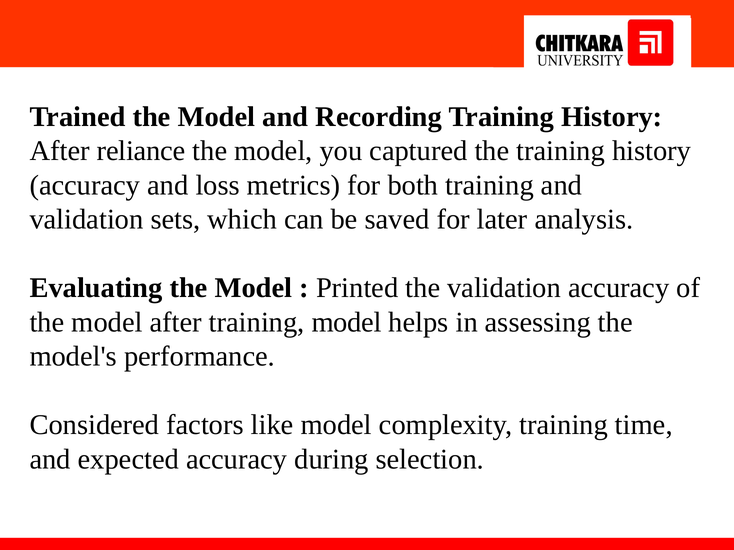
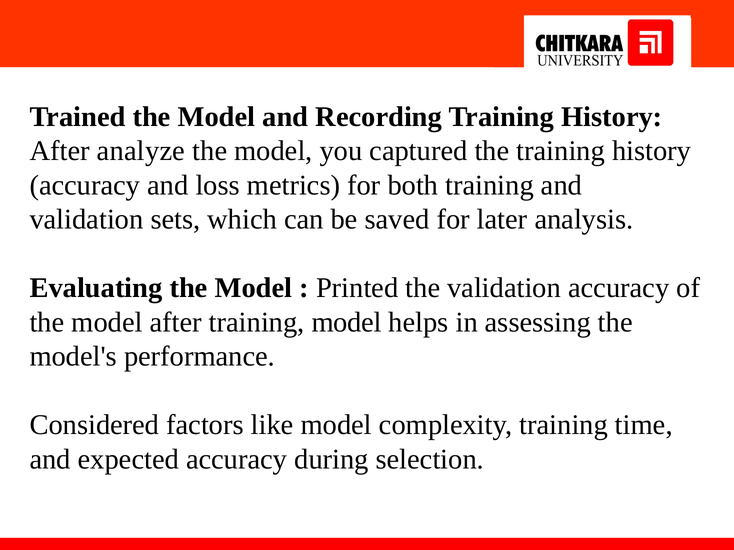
reliance: reliance -> analyze
